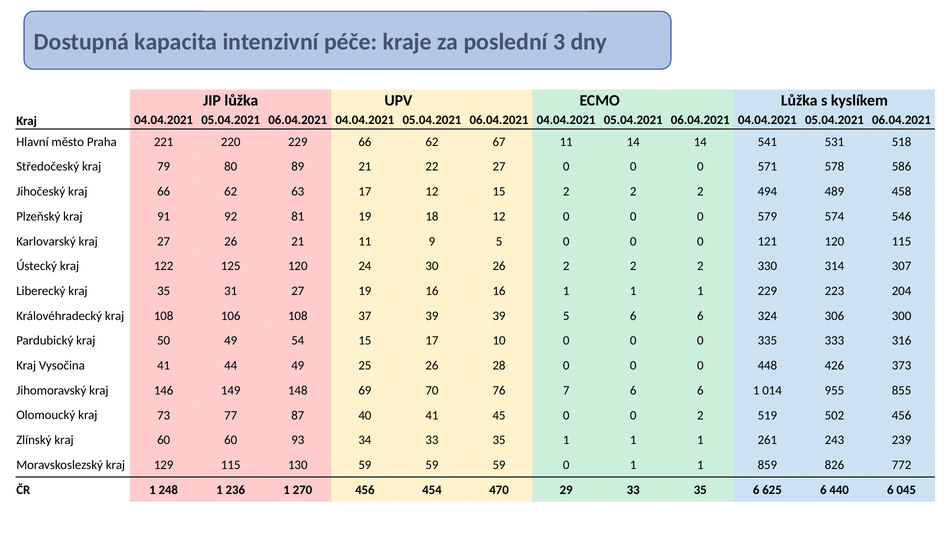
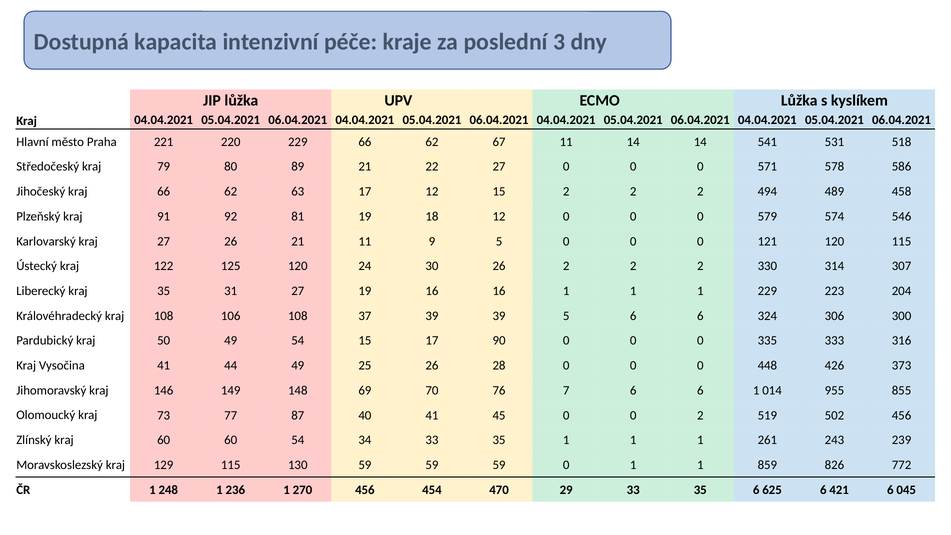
10: 10 -> 90
60 93: 93 -> 54
440: 440 -> 421
